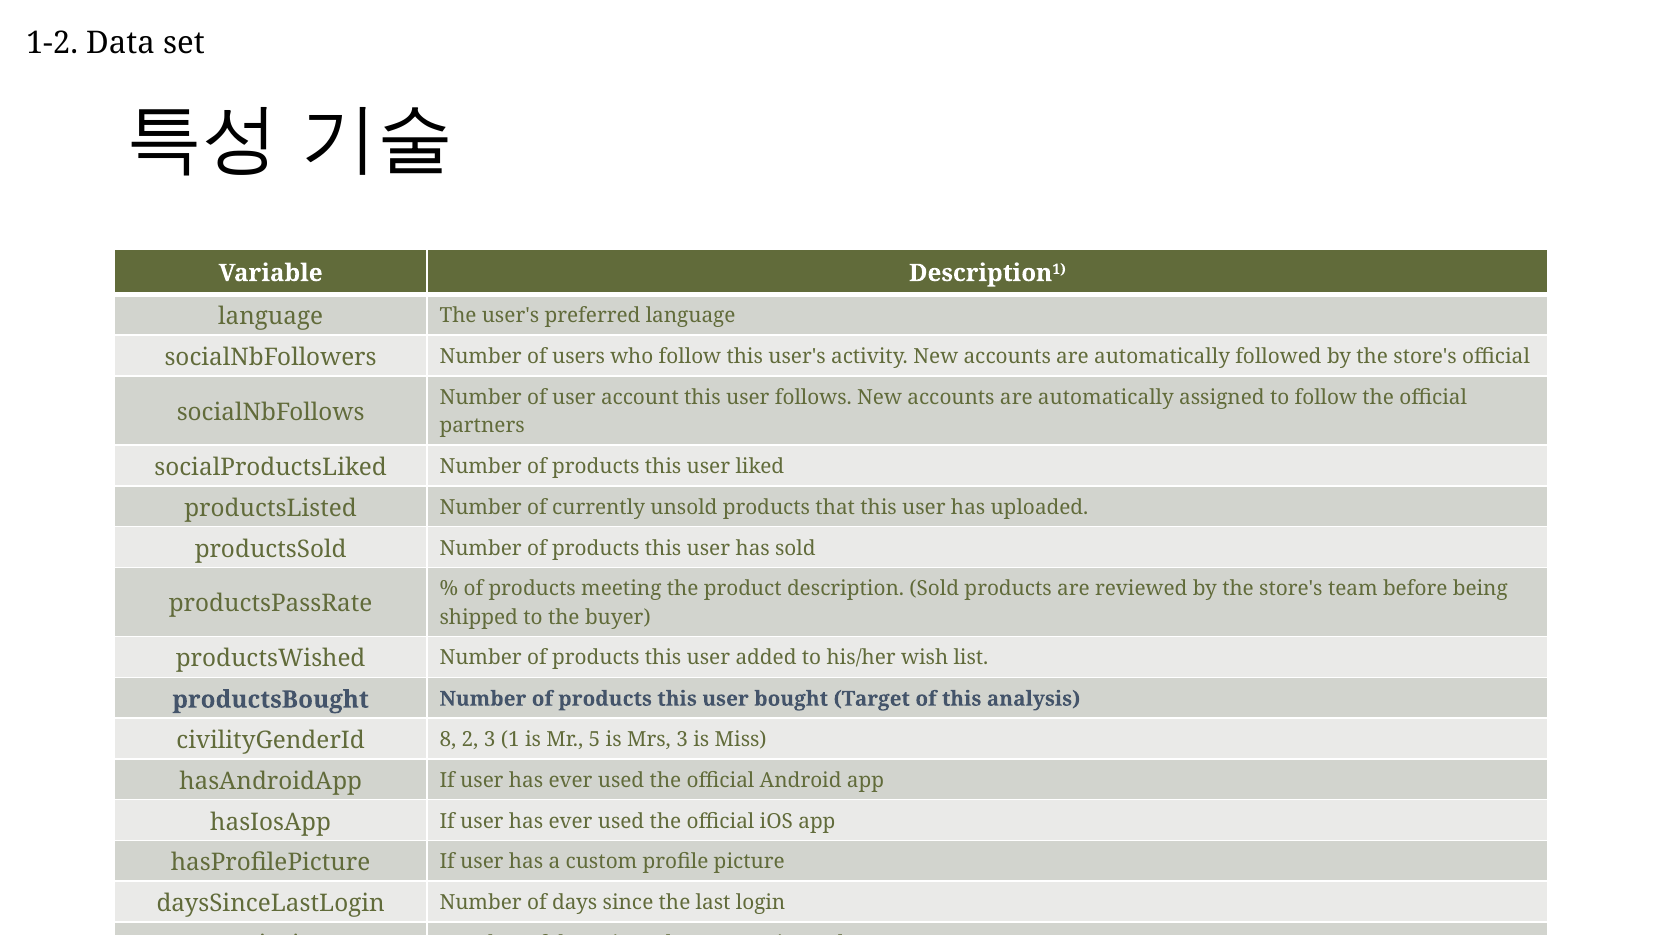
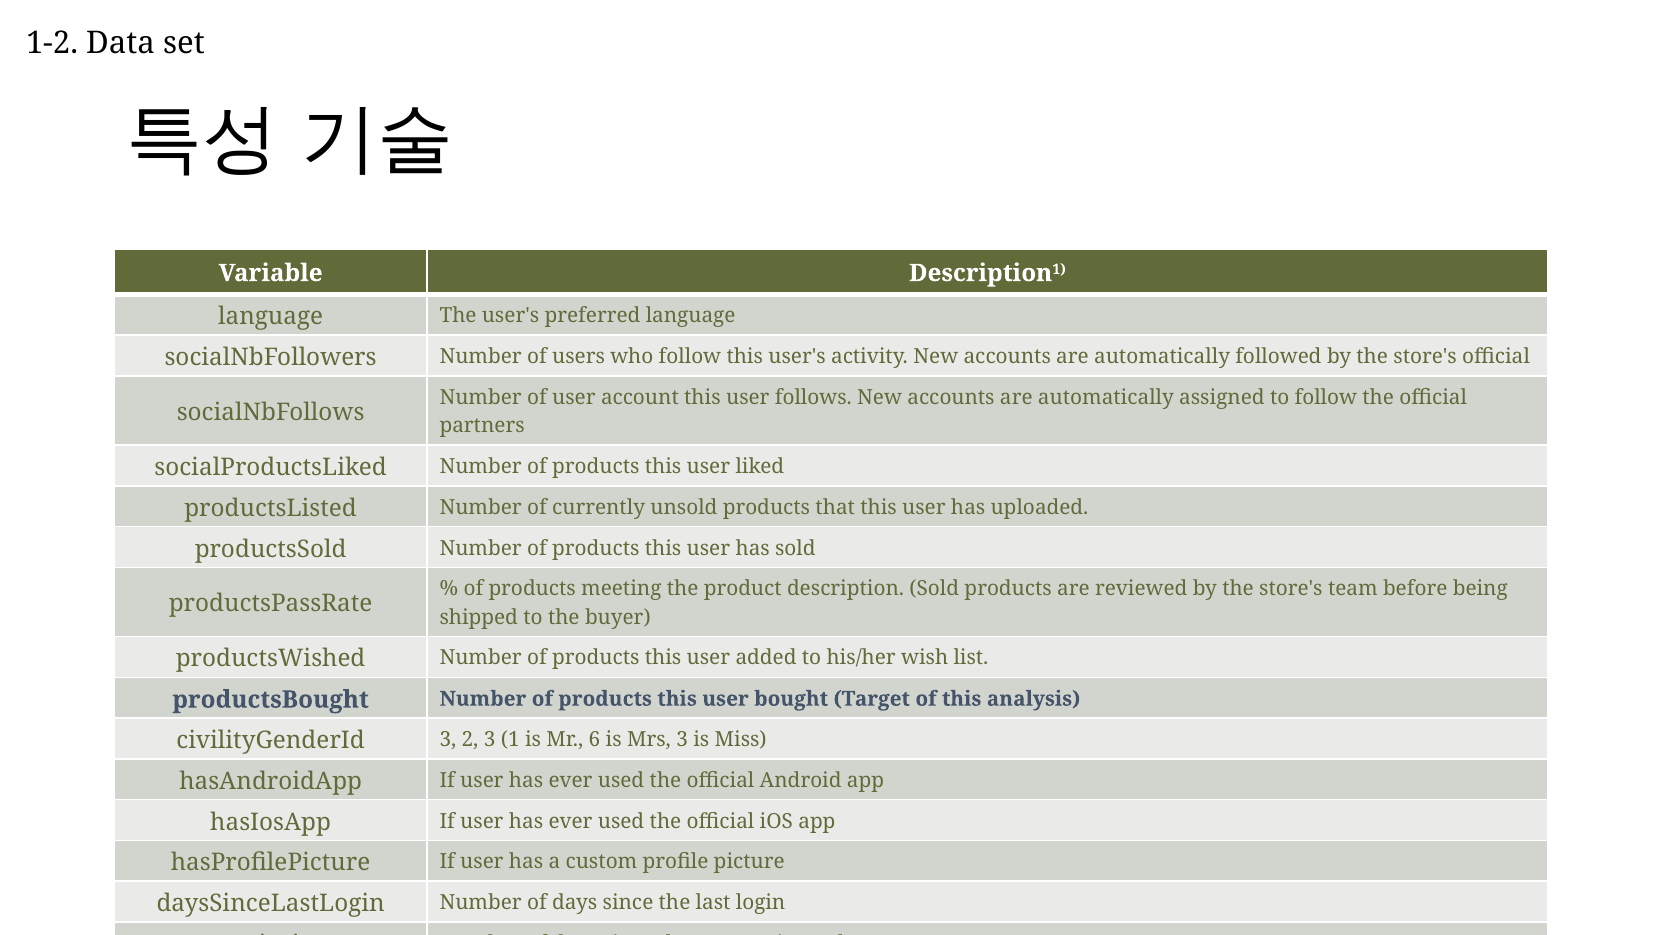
civilityGenderId 8: 8 -> 3
5: 5 -> 6
